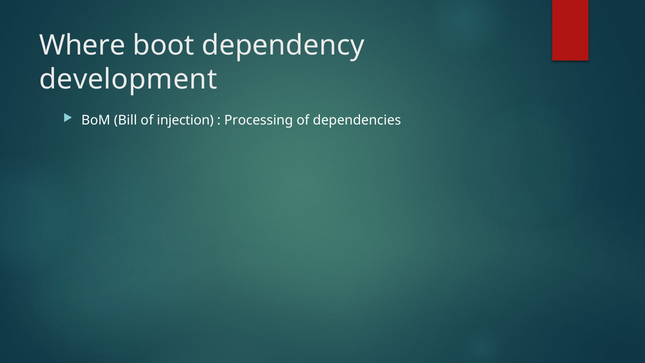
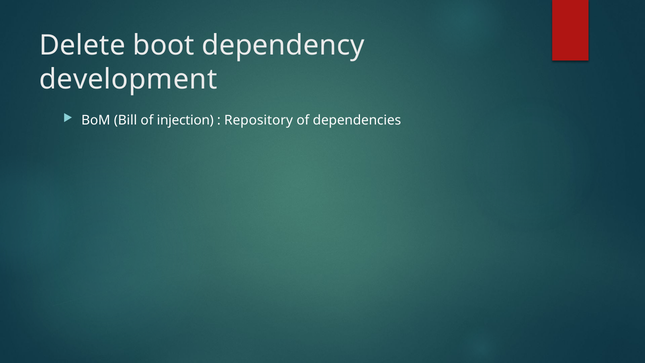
Where: Where -> Delete
Processing: Processing -> Repository
